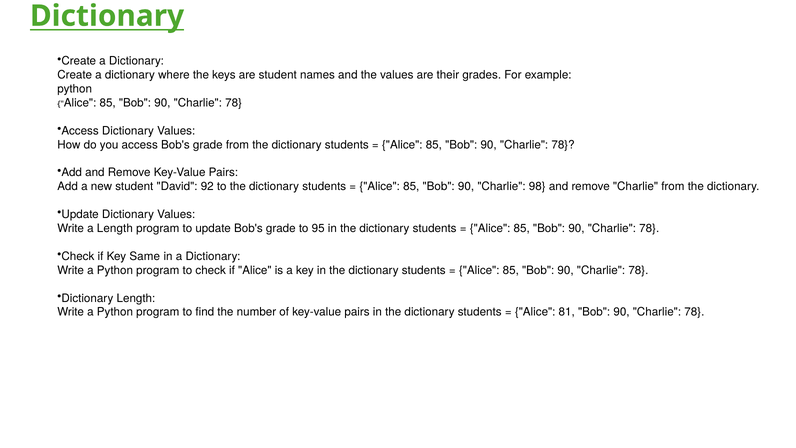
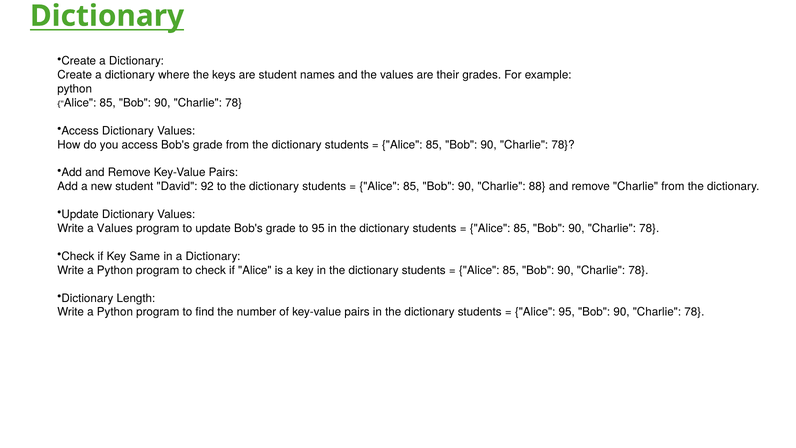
98: 98 -> 88
a Length: Length -> Values
Alice 81: 81 -> 95
